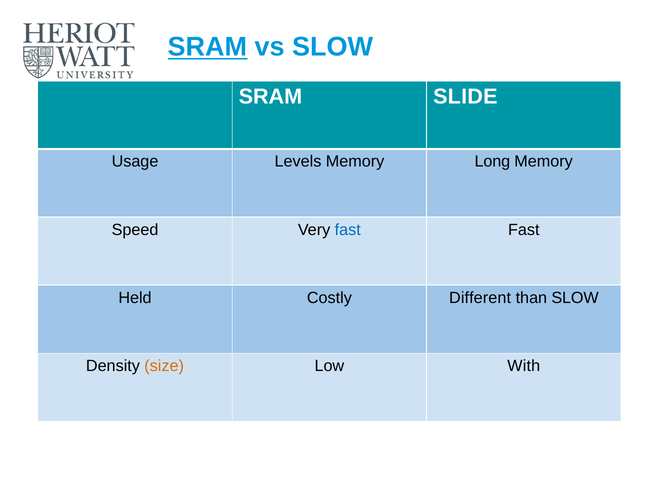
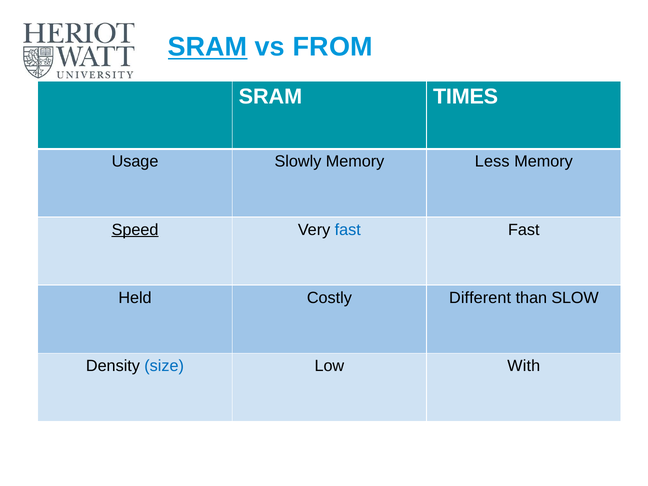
vs SLOW: SLOW -> FROM
SLIDE: SLIDE -> TIMES
Levels: Levels -> Slowly
Long: Long -> Less
Speed underline: none -> present
size colour: orange -> blue
